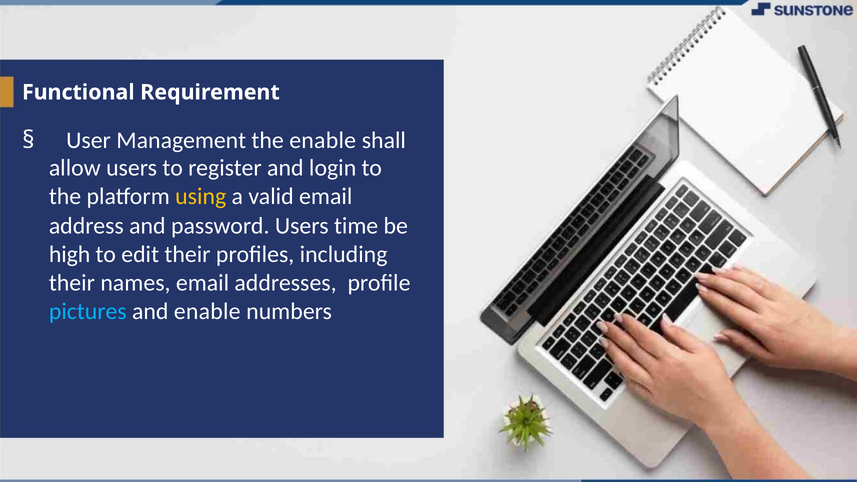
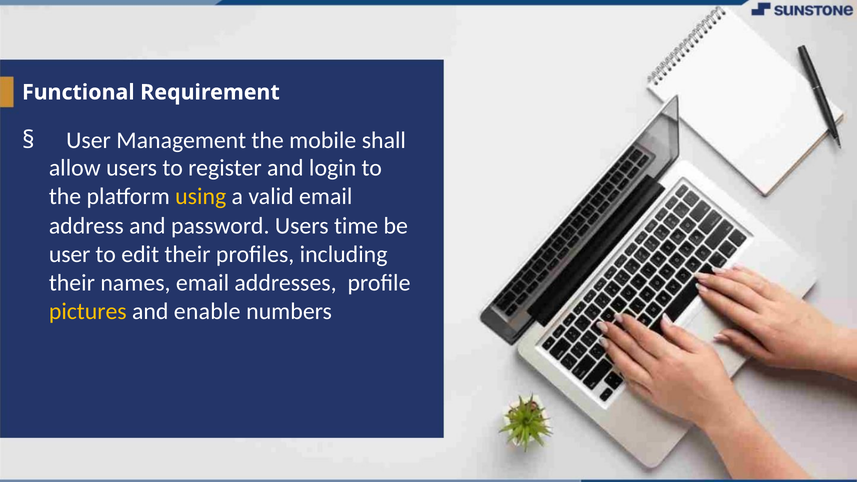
the enable: enable -> mobile
high at (70, 254): high -> user
pictures colour: light blue -> yellow
